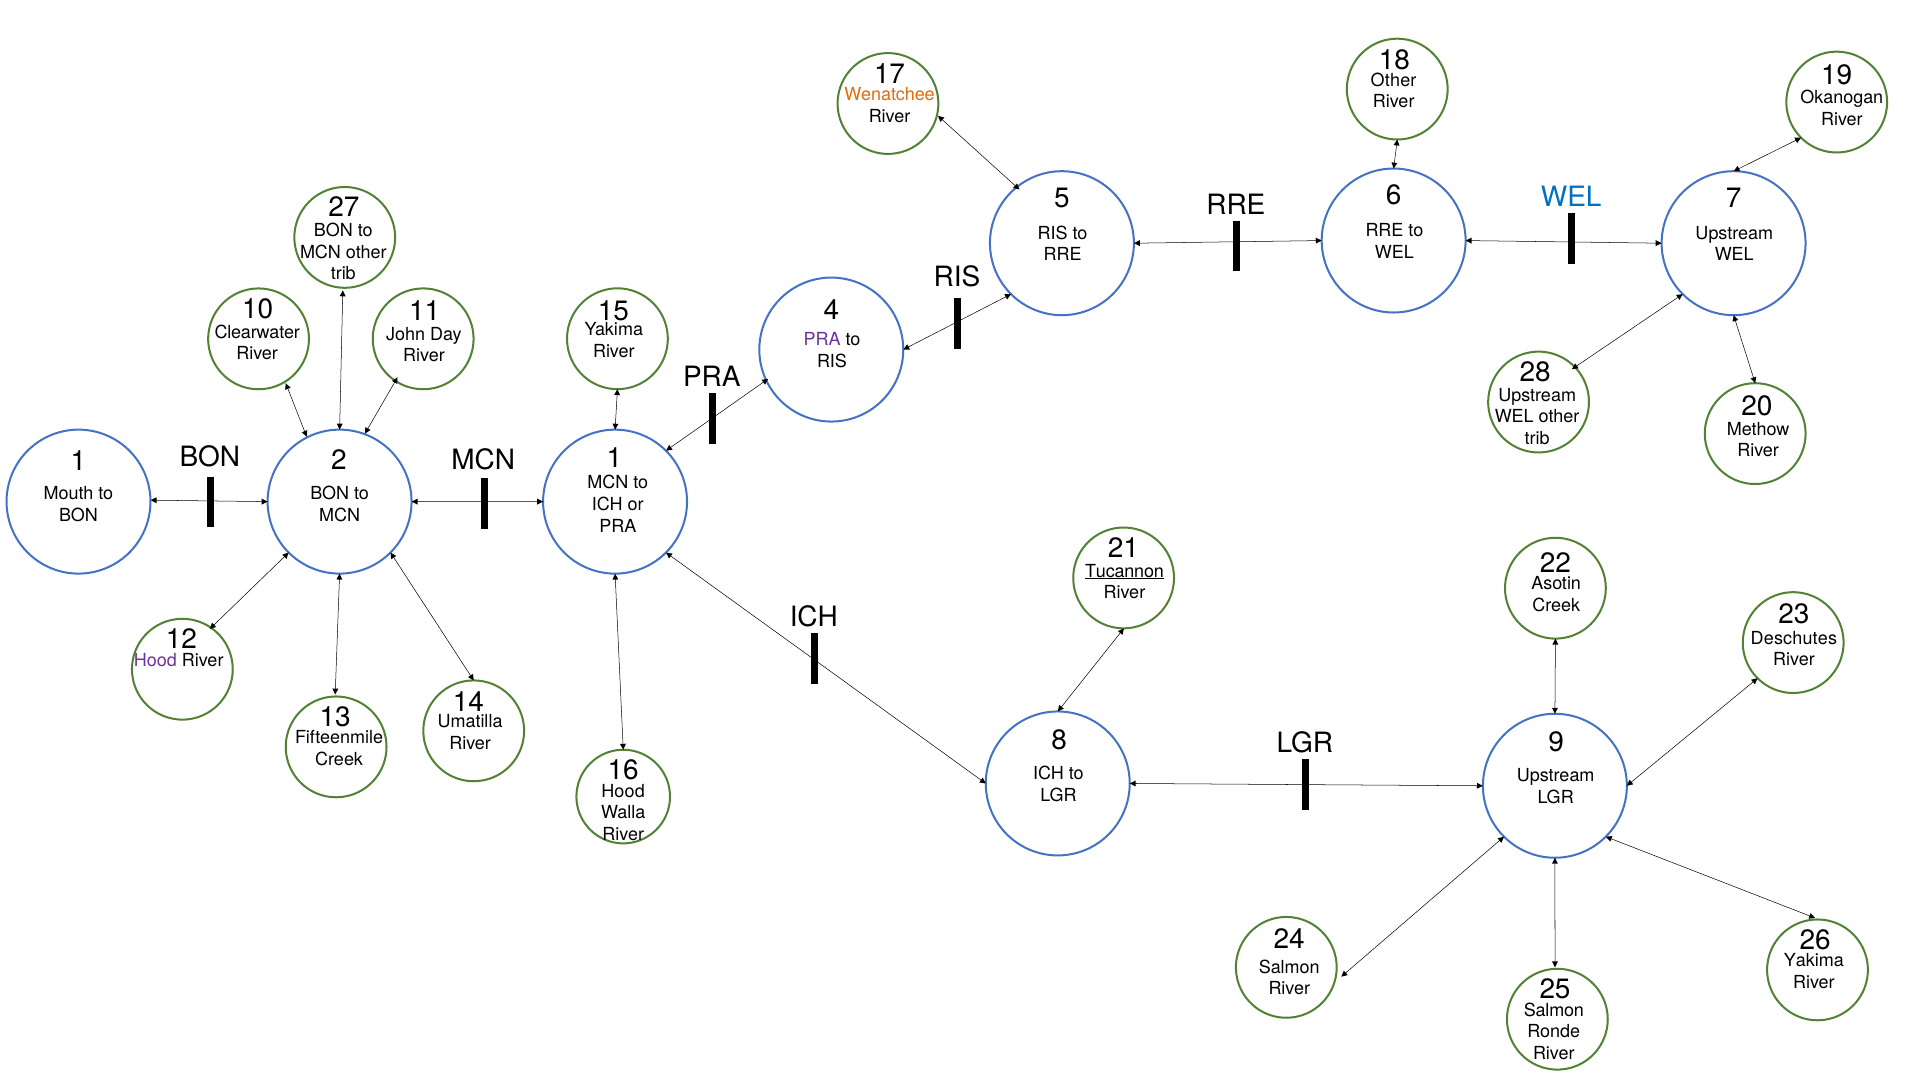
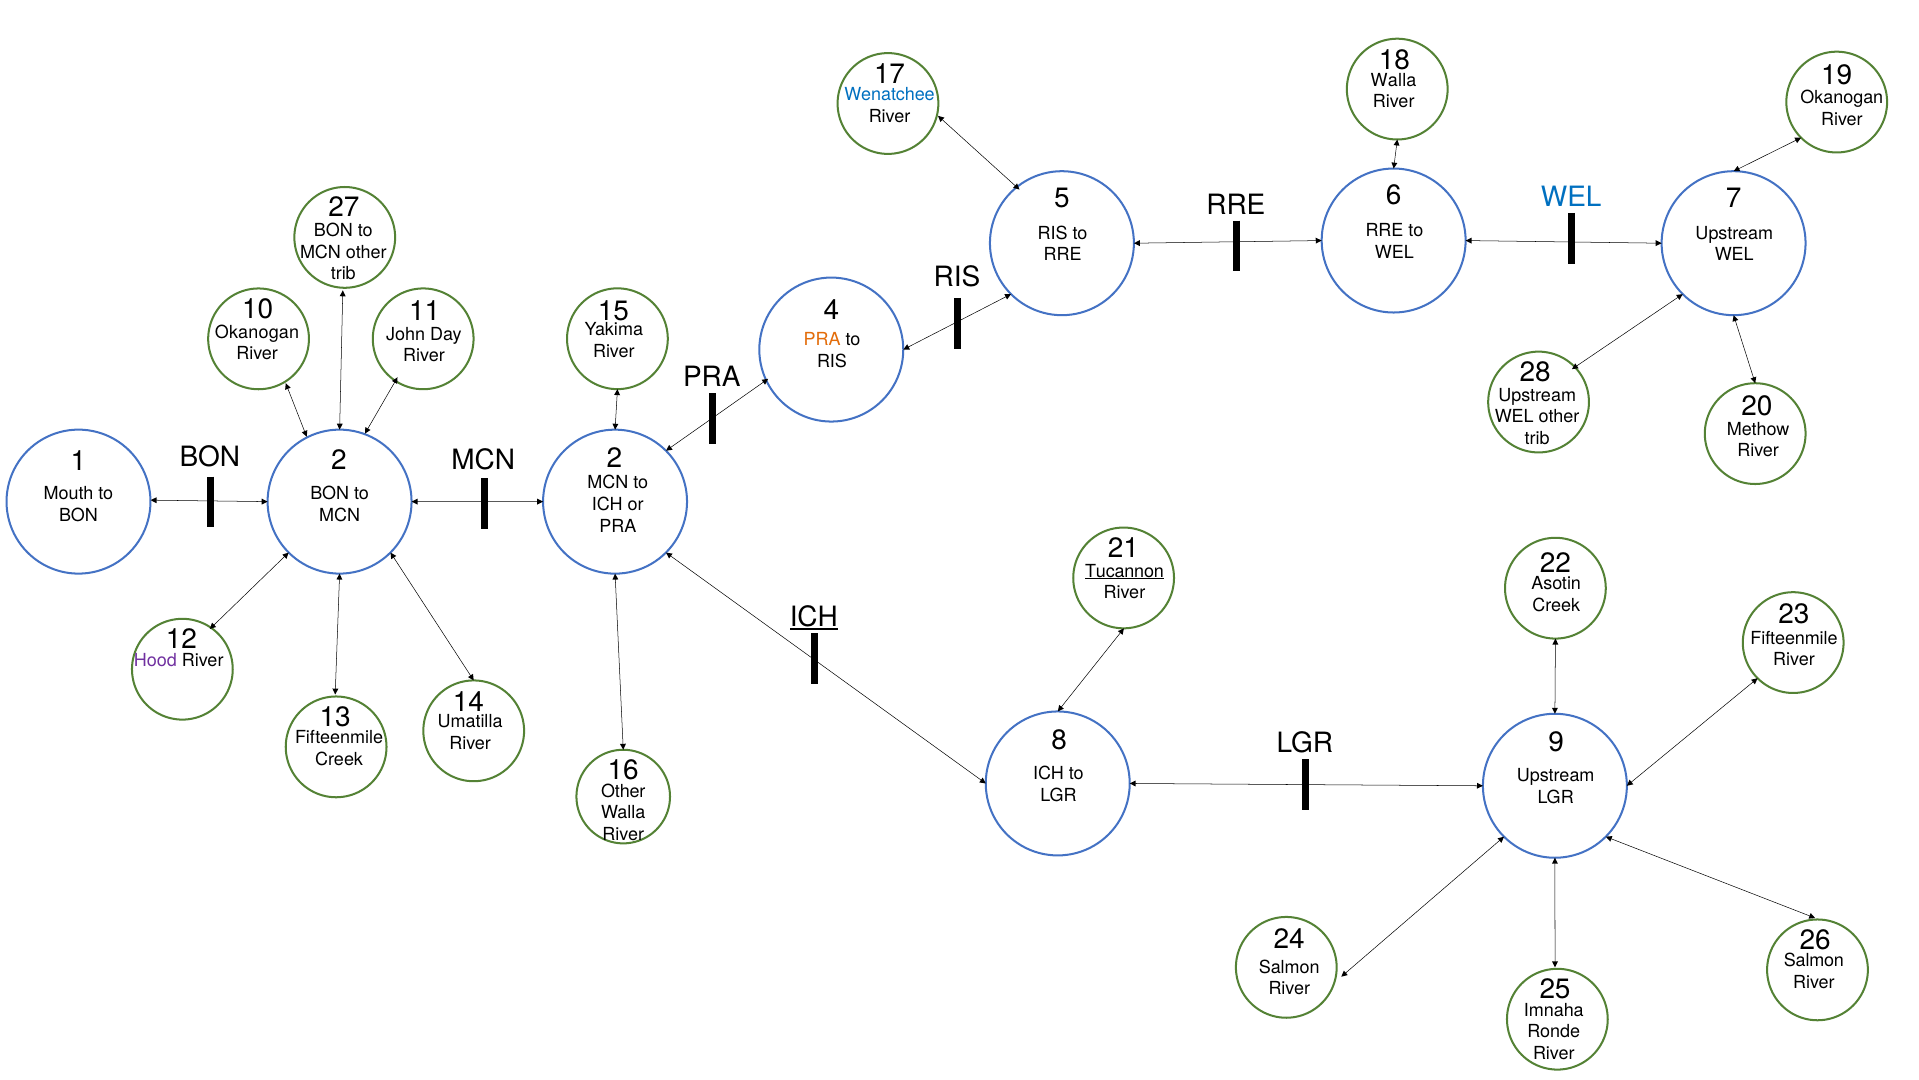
Other at (1394, 80): Other -> Walla
Wenatchee colour: orange -> blue
Clearwater at (257, 332): Clearwater -> Okanogan
PRA at (822, 340) colour: purple -> orange
2 1: 1 -> 2
ICH at (814, 617) underline: none -> present
Deschutes at (1794, 638): Deschutes -> Fifteenmile
Hood at (623, 791): Hood -> Other
Yakima at (1814, 961): Yakima -> Salmon
Salmon at (1554, 1010): Salmon -> Imnaha
